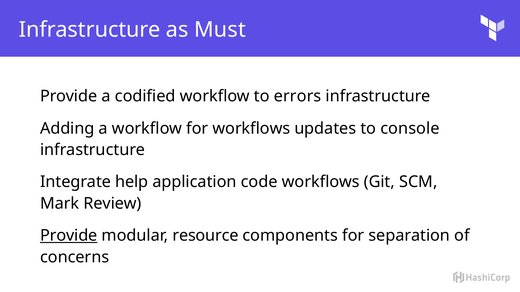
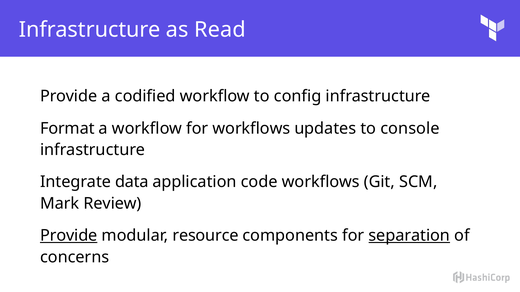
Must: Must -> Read
errors: errors -> config
Adding: Adding -> Format
help: help -> data
separation underline: none -> present
